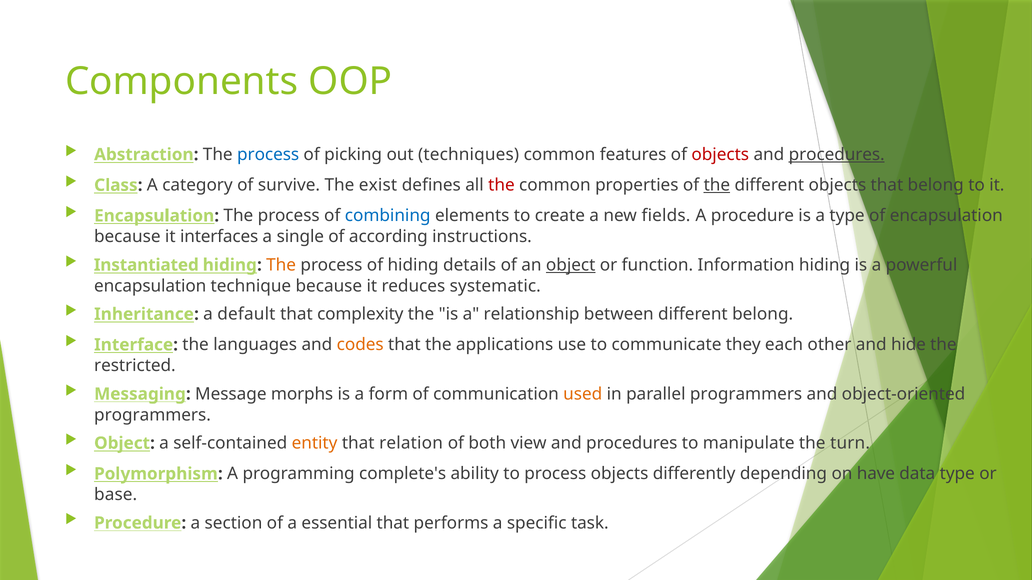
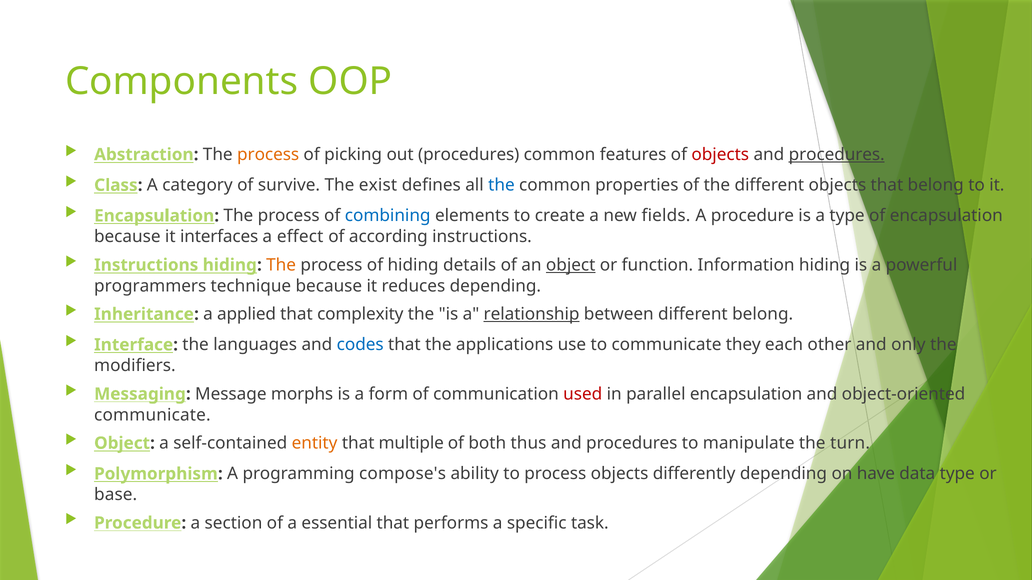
process at (268, 155) colour: blue -> orange
out techniques: techniques -> procedures
the at (501, 185) colour: red -> blue
the at (717, 185) underline: present -> none
single: single -> effect
Instantiated at (146, 265): Instantiated -> Instructions
encapsulation at (150, 286): encapsulation -> programmers
reduces systematic: systematic -> depending
default: default -> applied
relationship underline: none -> present
codes colour: orange -> blue
hide: hide -> only
restricted: restricted -> modifiers
used colour: orange -> red
parallel programmers: programmers -> encapsulation
programmers at (152, 415): programmers -> communicate
relation: relation -> multiple
view: view -> thus
complete's: complete's -> compose's
